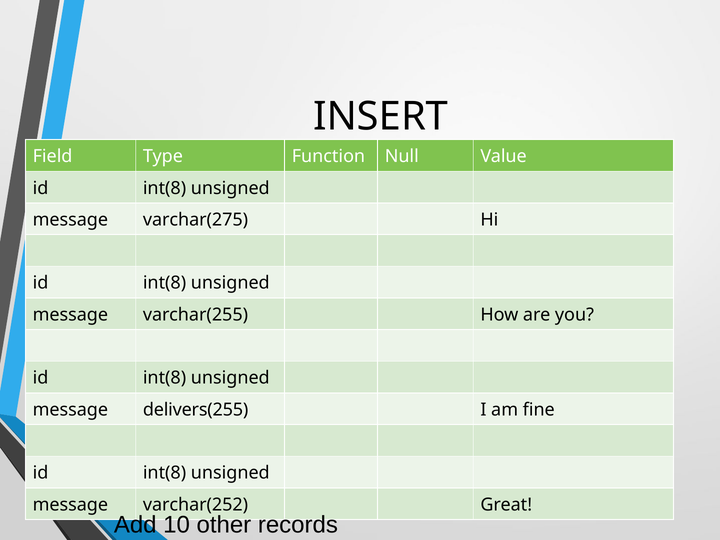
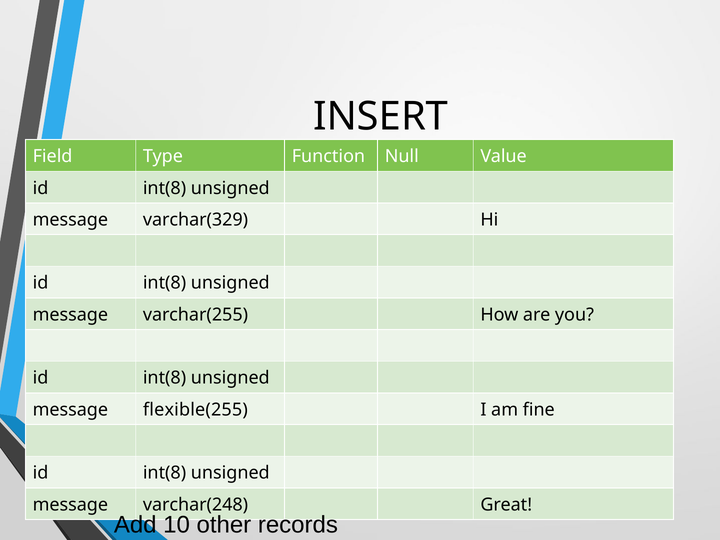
varchar(275: varchar(275 -> varchar(329
delivers(255: delivers(255 -> flexible(255
varchar(252: varchar(252 -> varchar(248
